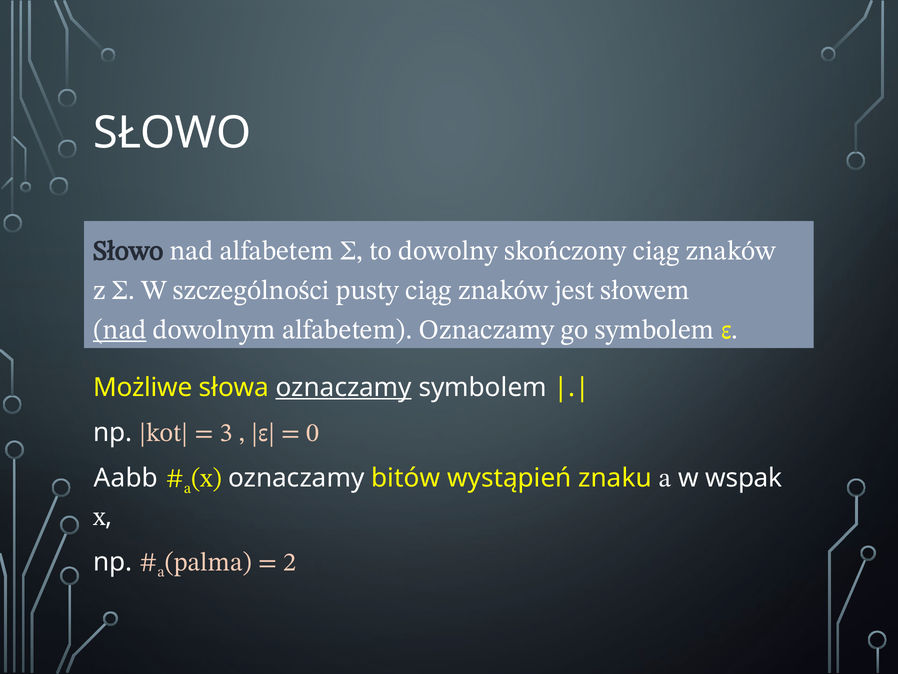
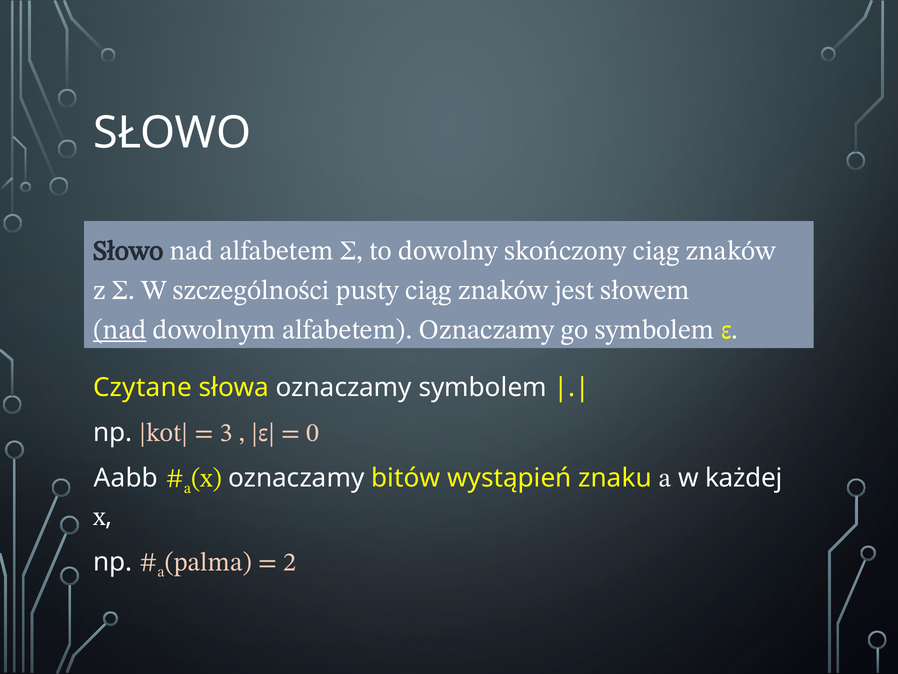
Możliwe: Możliwe -> Czytane
oznaczamy at (344, 387) underline: present -> none
wspak: wspak -> każdej
